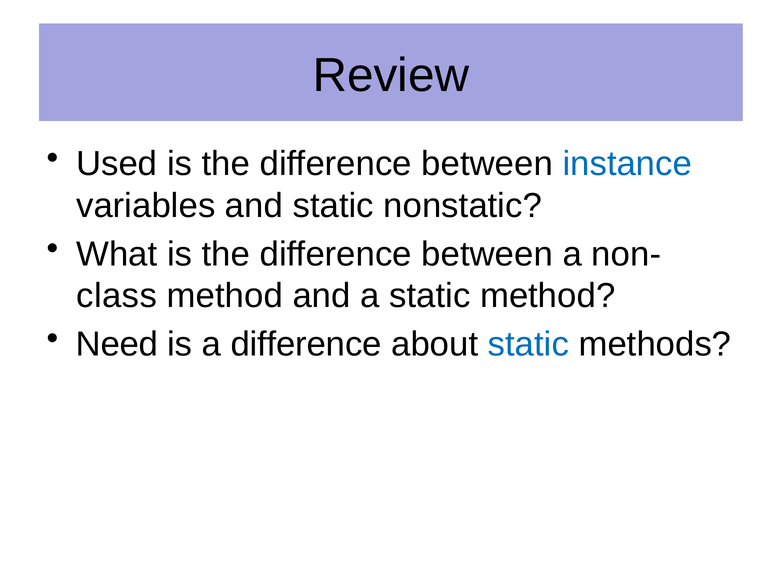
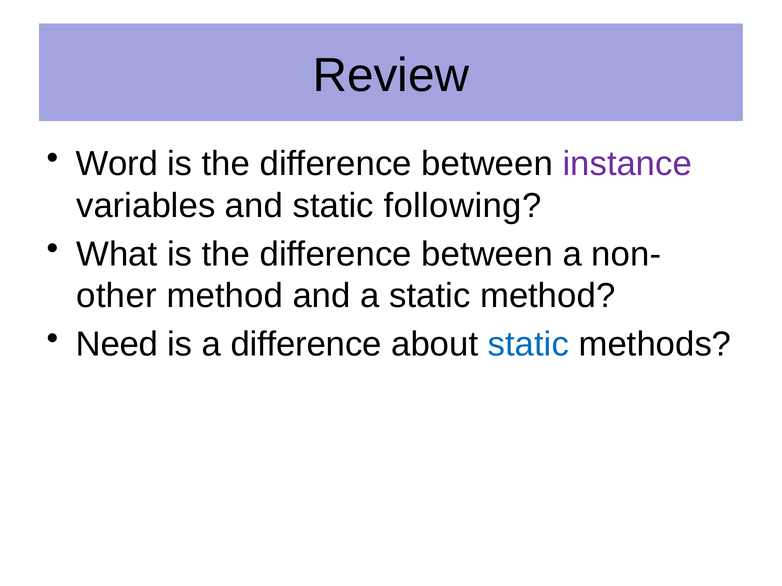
Used: Used -> Word
instance colour: blue -> purple
nonstatic: nonstatic -> following
class: class -> other
